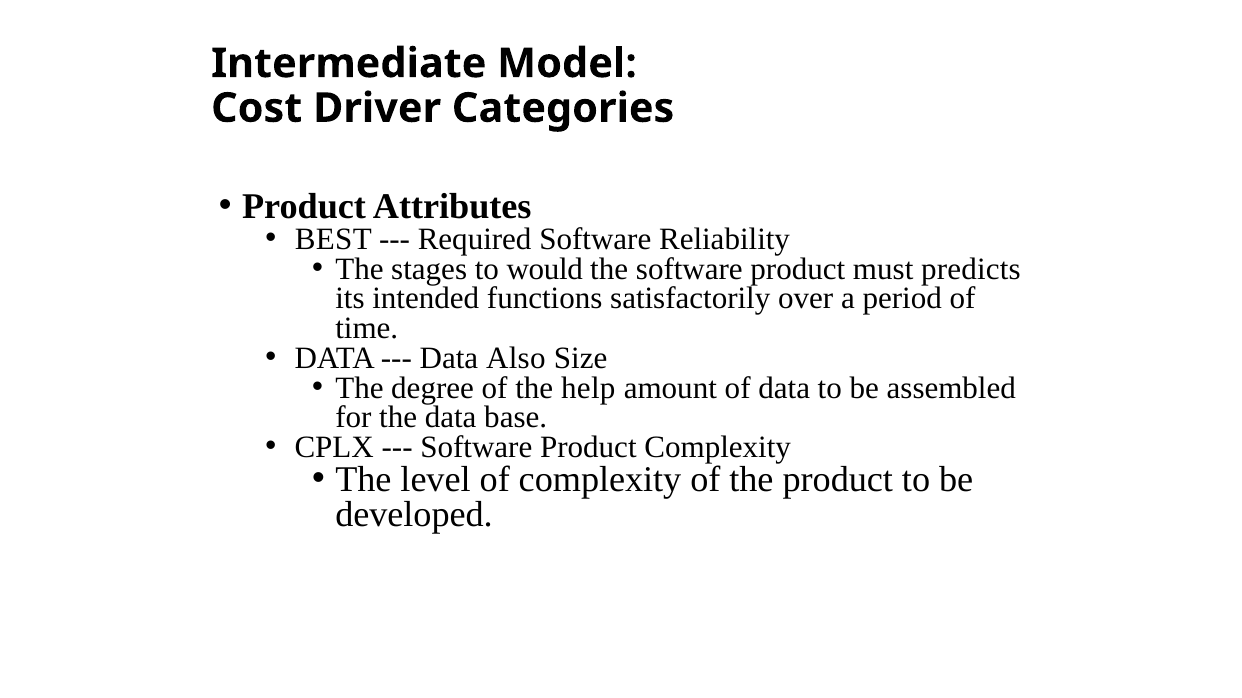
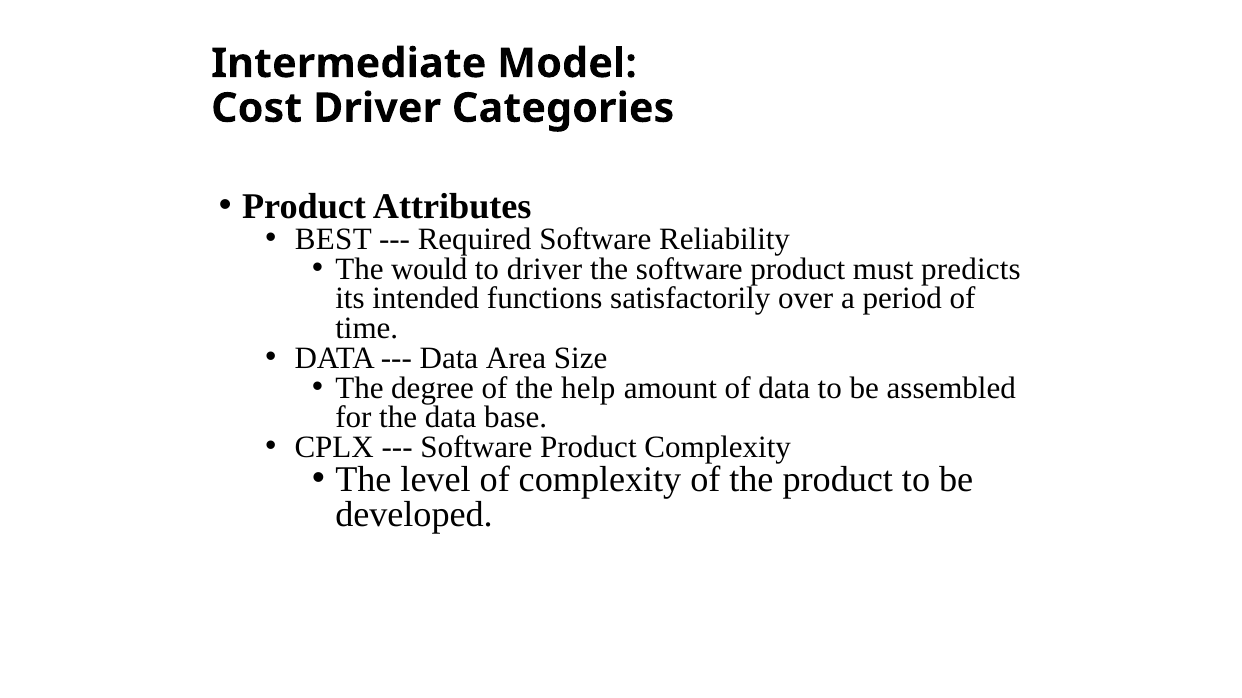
stages: stages -> would
to would: would -> driver
Also: Also -> Area
